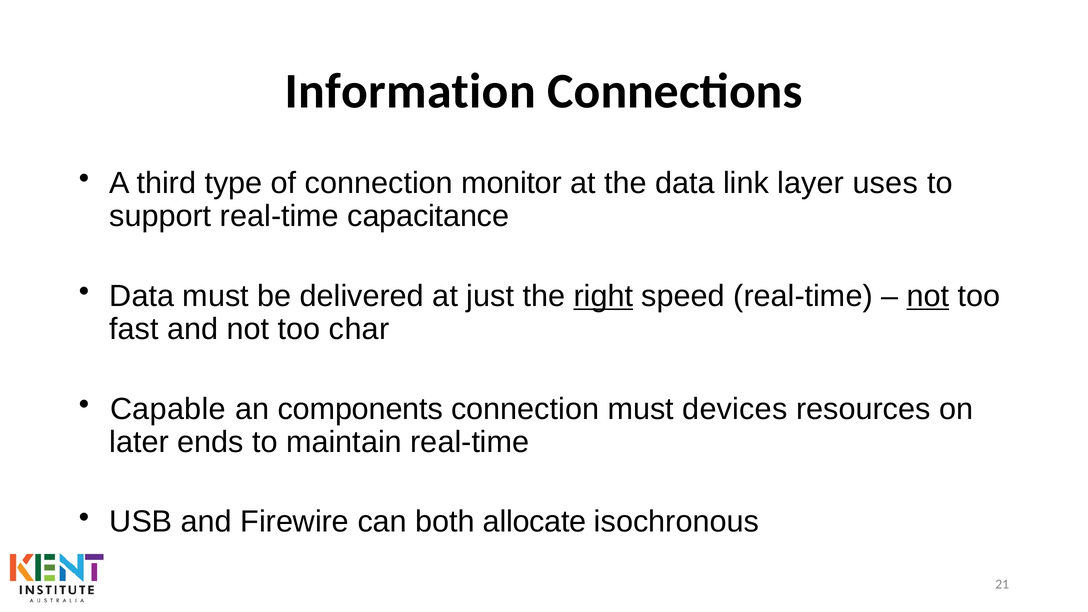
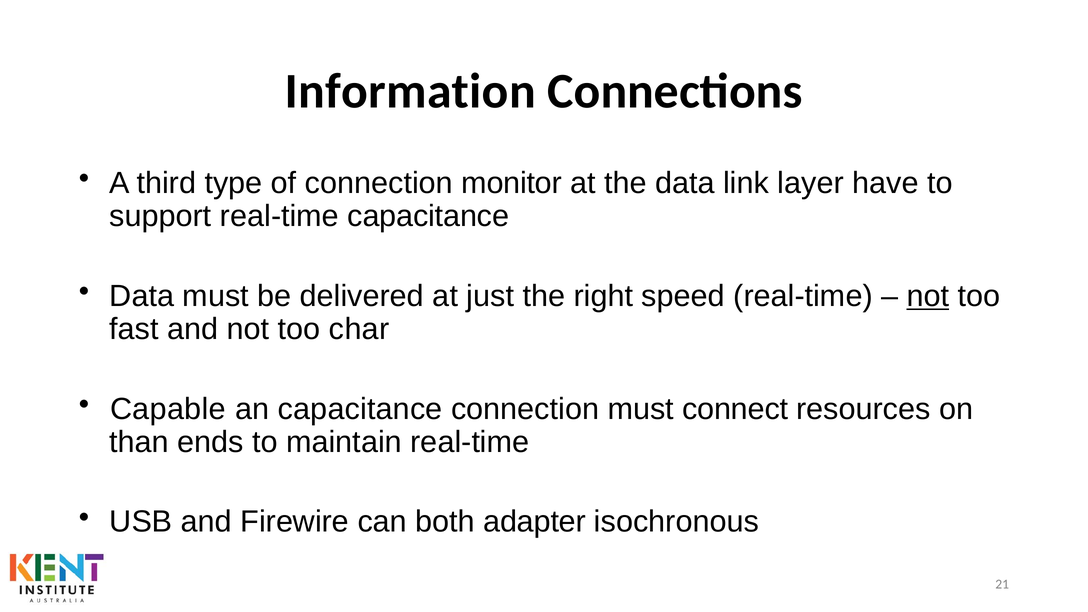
uses: uses -> have
right underline: present -> none
an components: components -> capacitance
devices: devices -> connect
later: later -> than
allocate: allocate -> adapter
